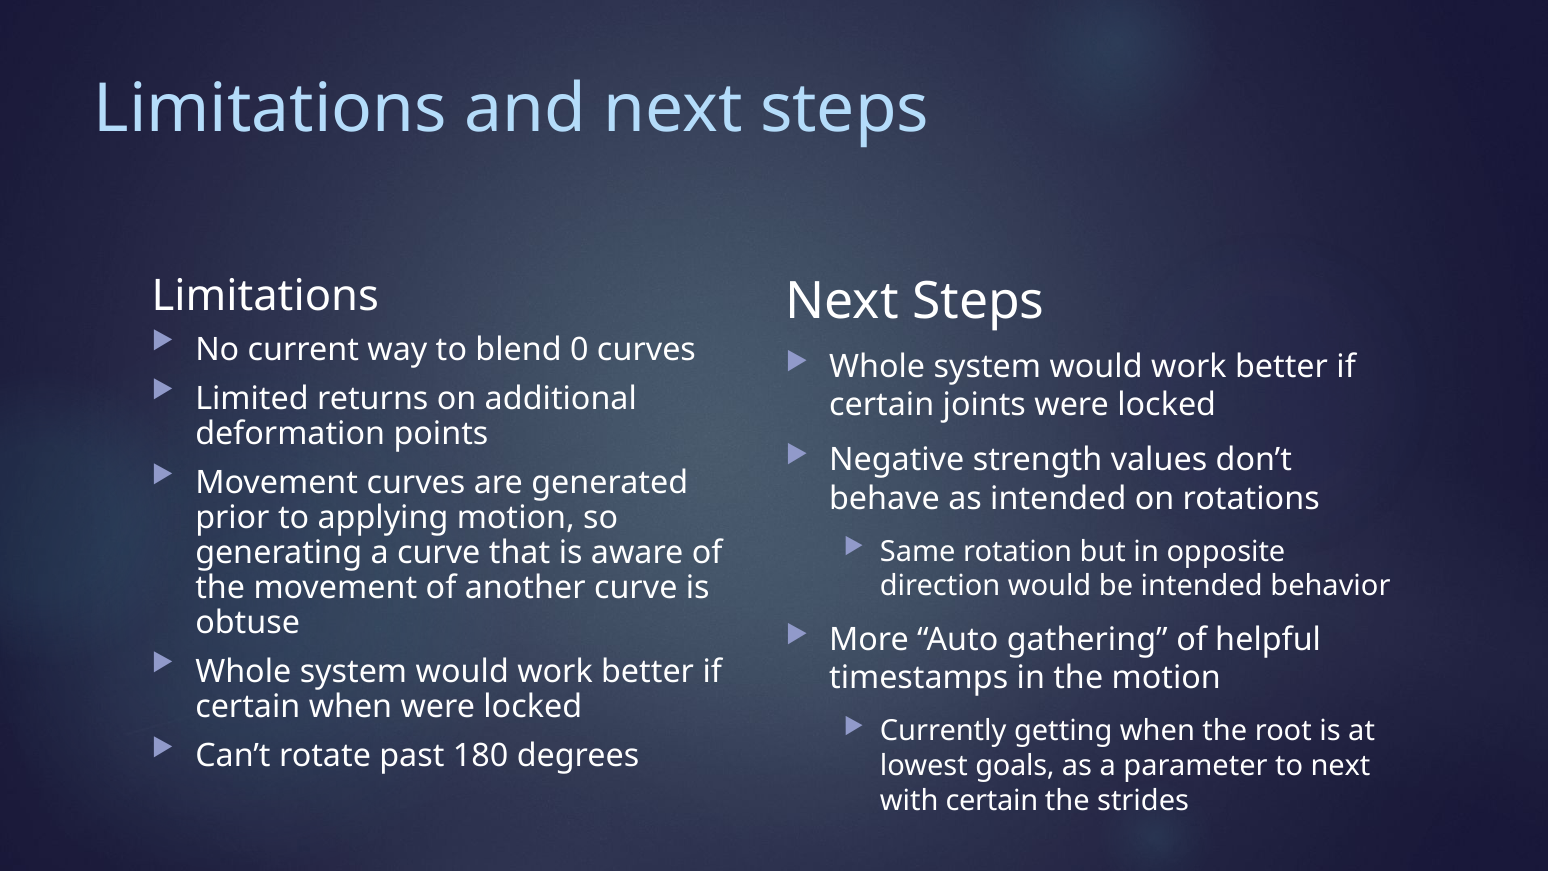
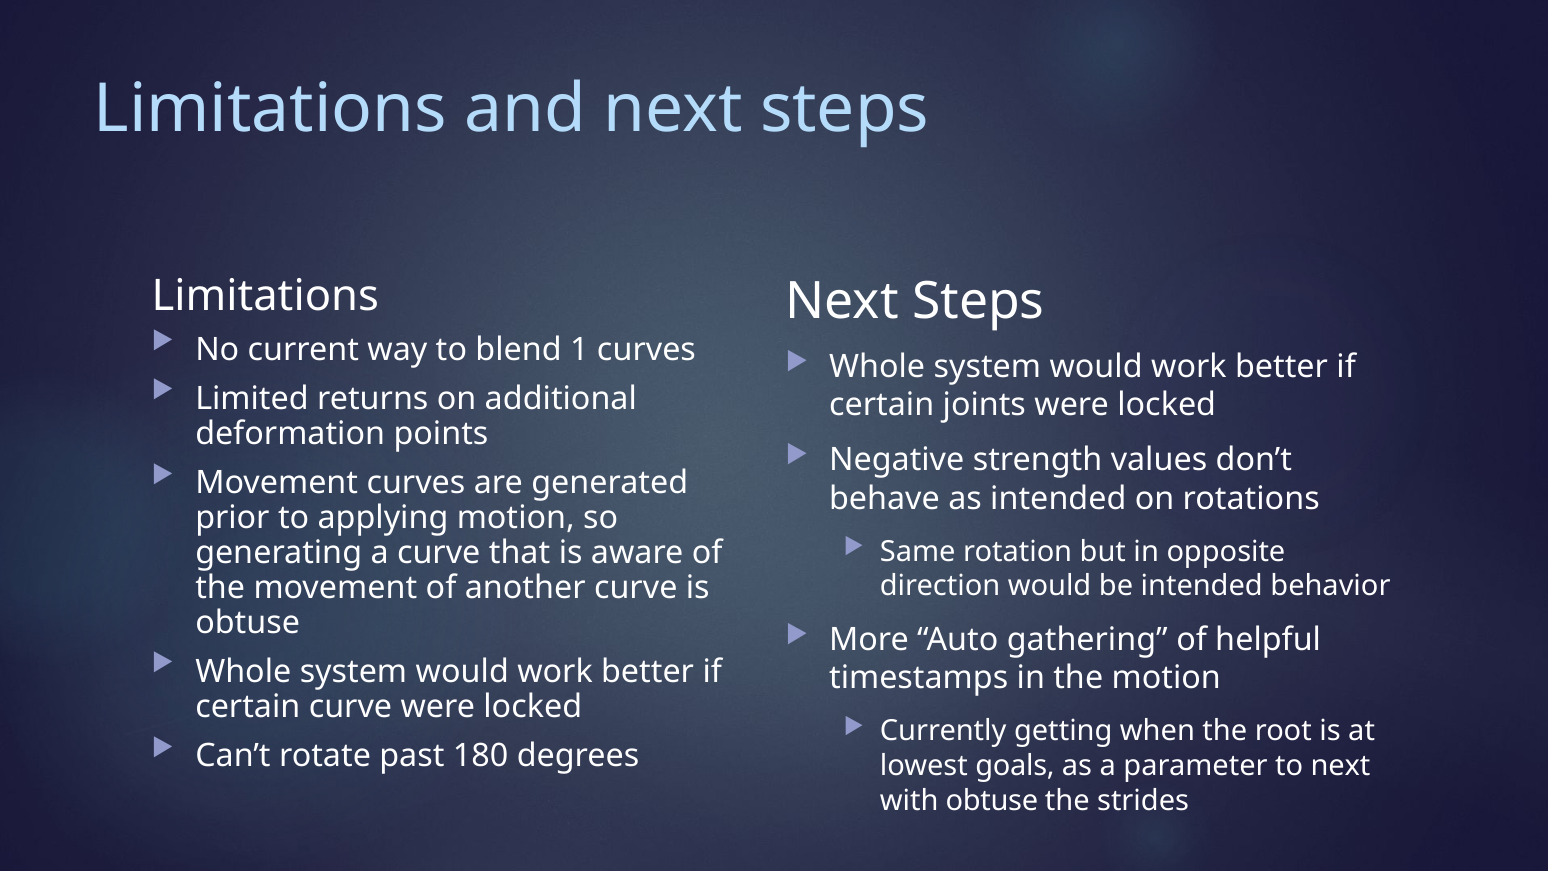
0: 0 -> 1
certain when: when -> curve
with certain: certain -> obtuse
